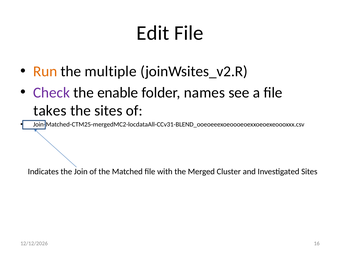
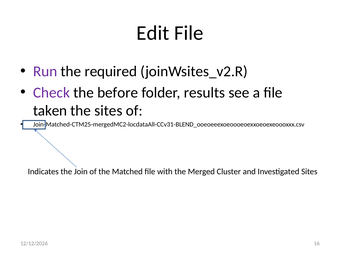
Run colour: orange -> purple
multiple: multiple -> required
enable: enable -> before
names: names -> results
takes: takes -> taken
